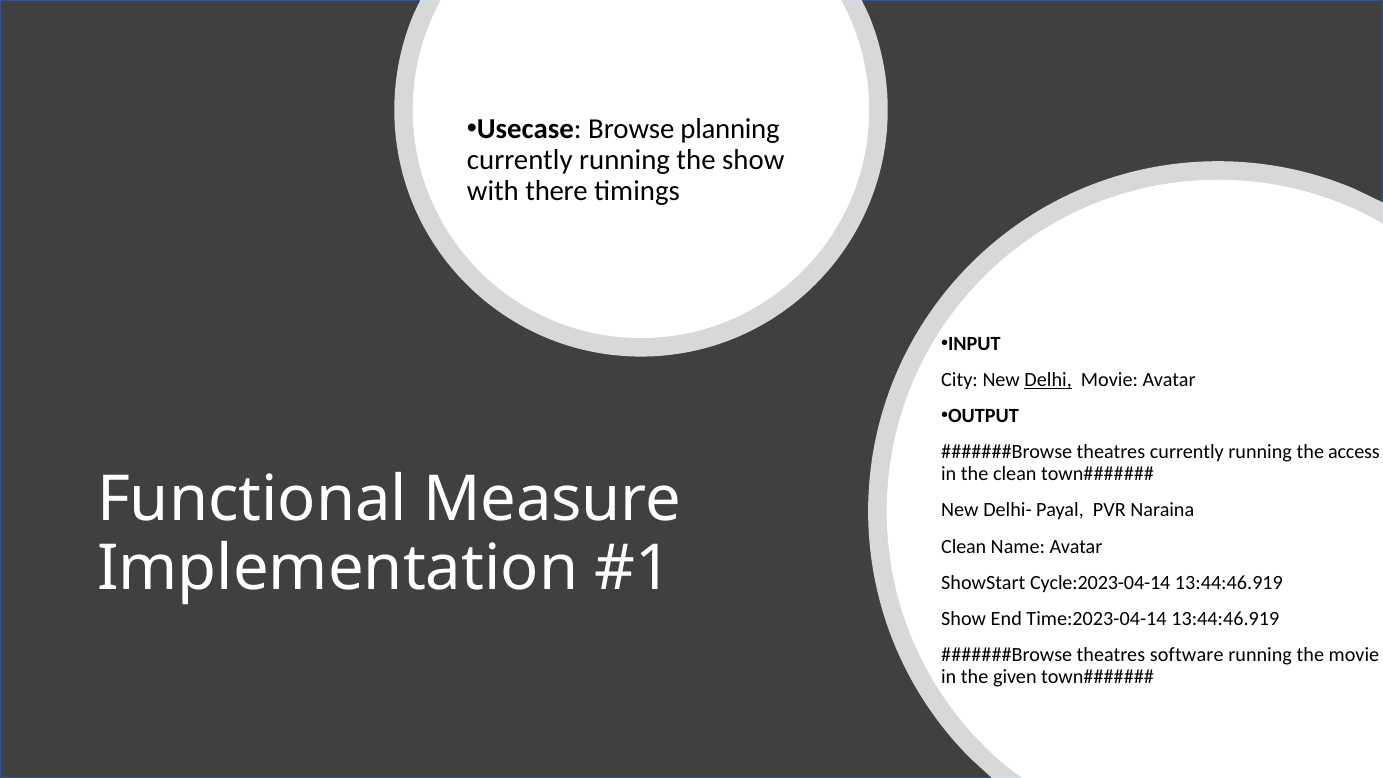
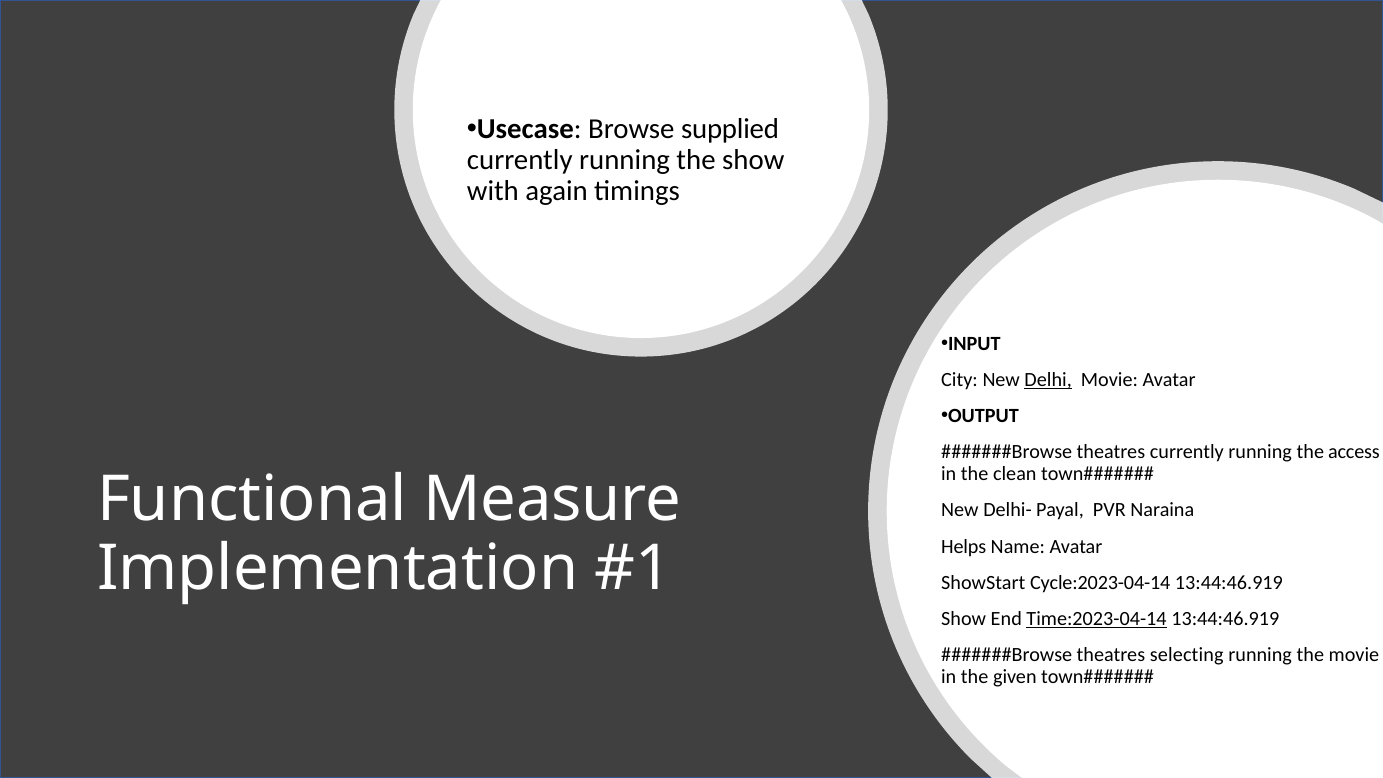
planning: planning -> supplied
there: there -> again
Clean at (964, 546): Clean -> Helps
Time:2023-04-14 underline: none -> present
software: software -> selecting
